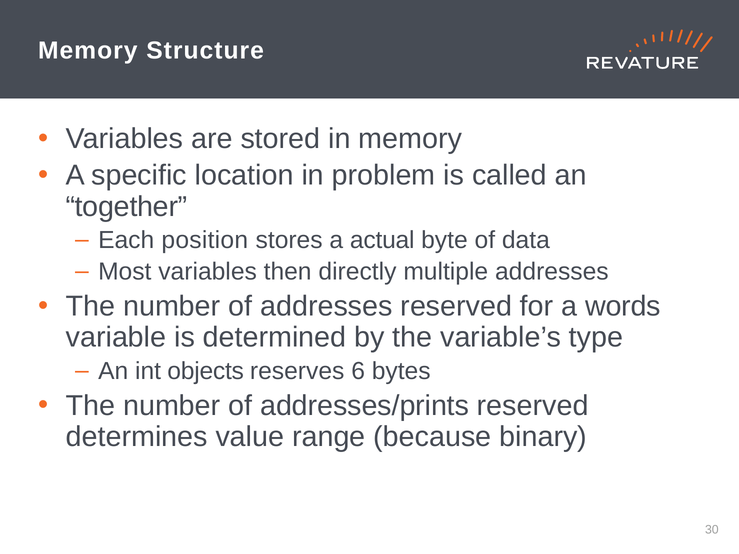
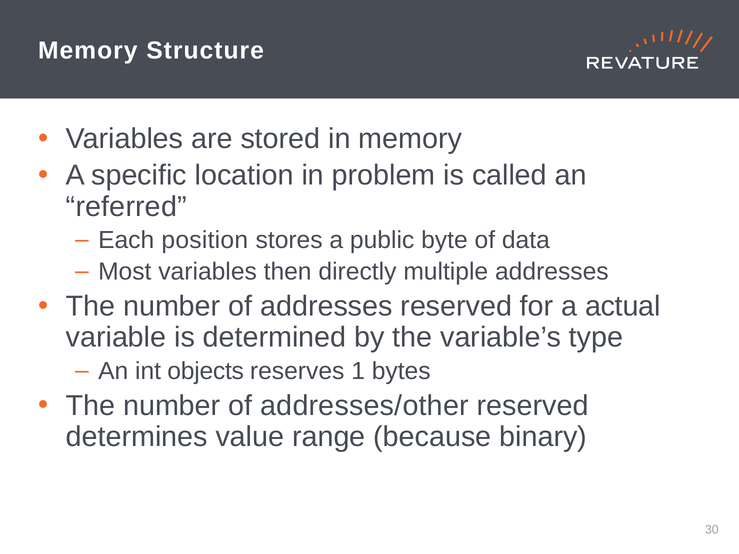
together: together -> referred
actual: actual -> public
words: words -> actual
6: 6 -> 1
addresses/prints: addresses/prints -> addresses/other
